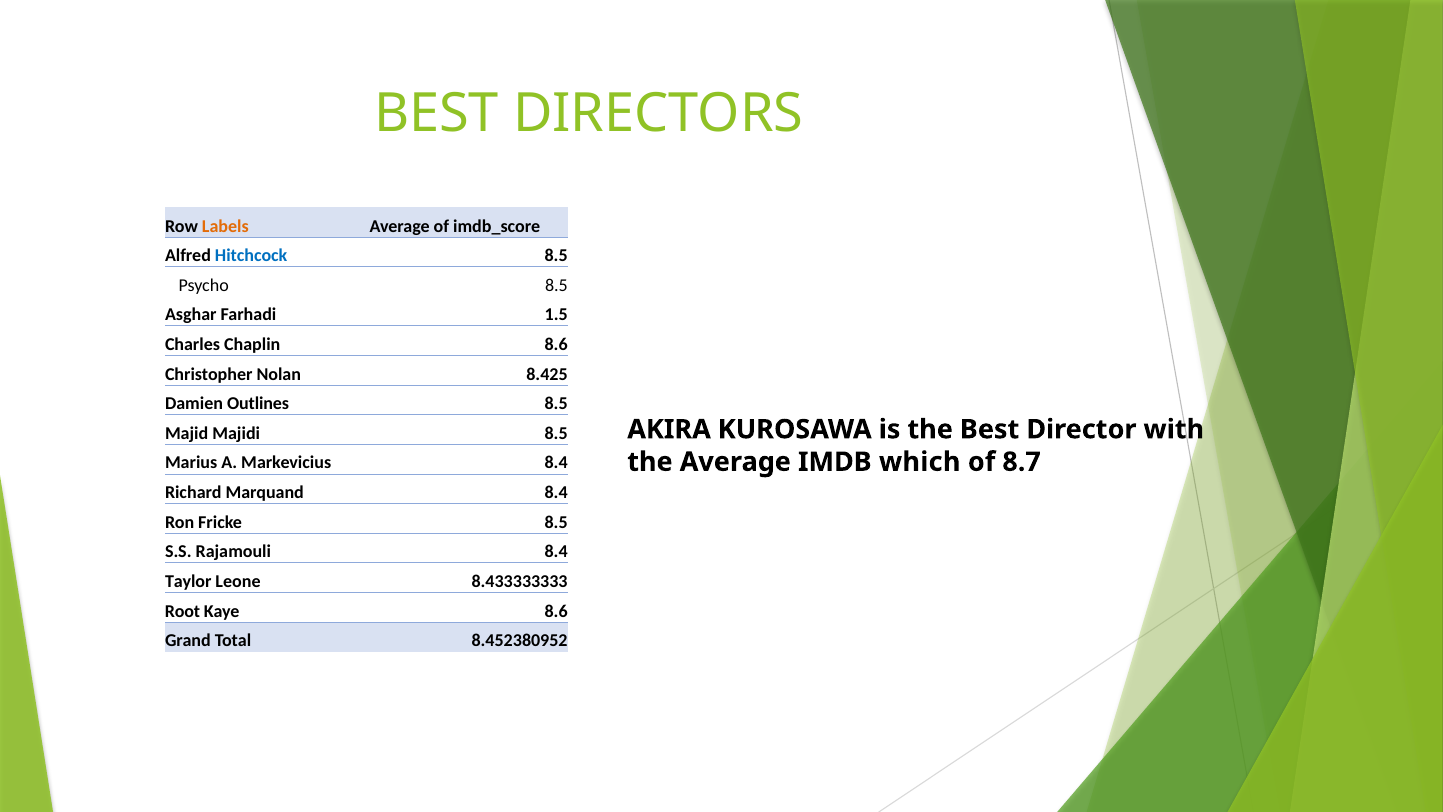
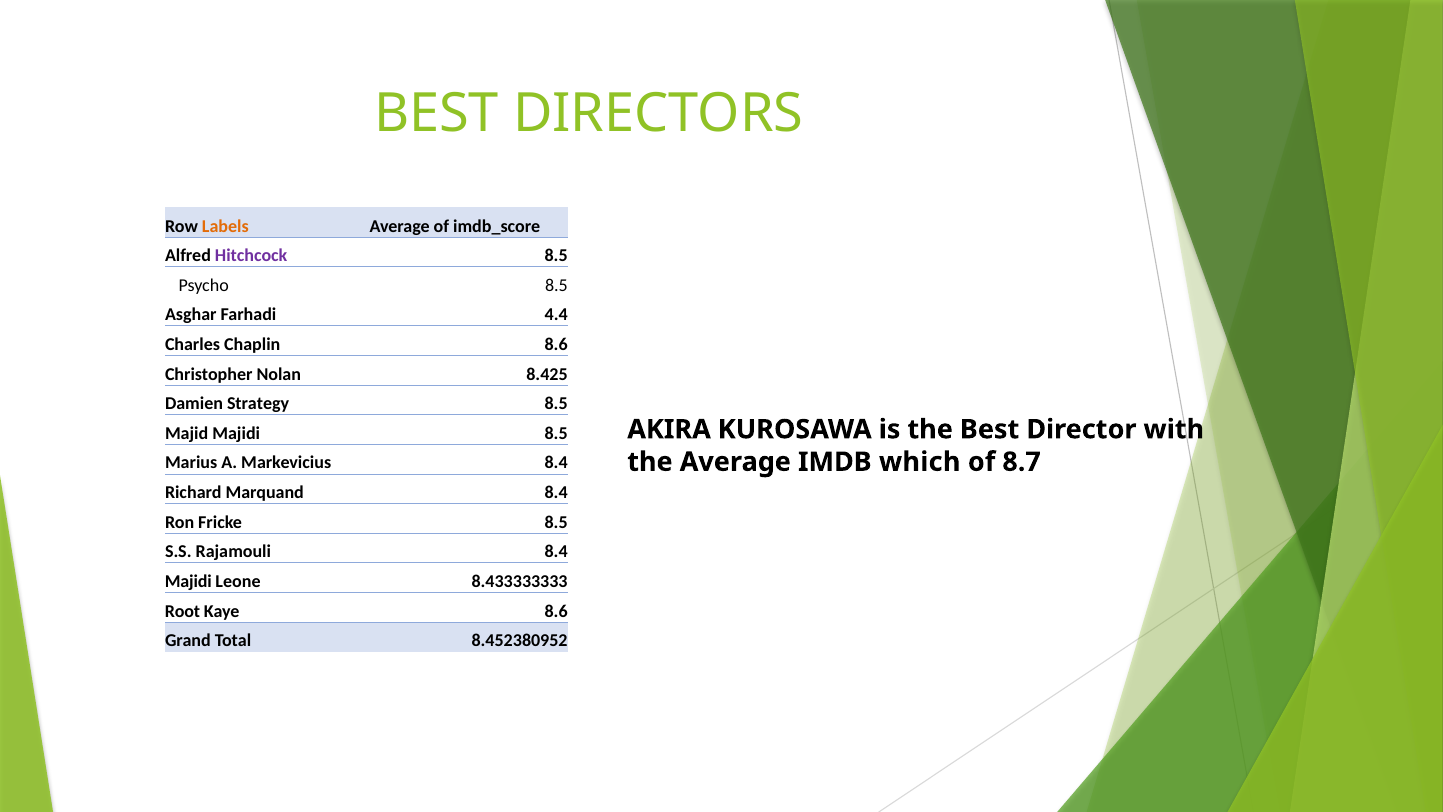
Hitchcock colour: blue -> purple
1.5: 1.5 -> 4.4
Outlines: Outlines -> Strategy
Taylor at (188, 581): Taylor -> Majidi
